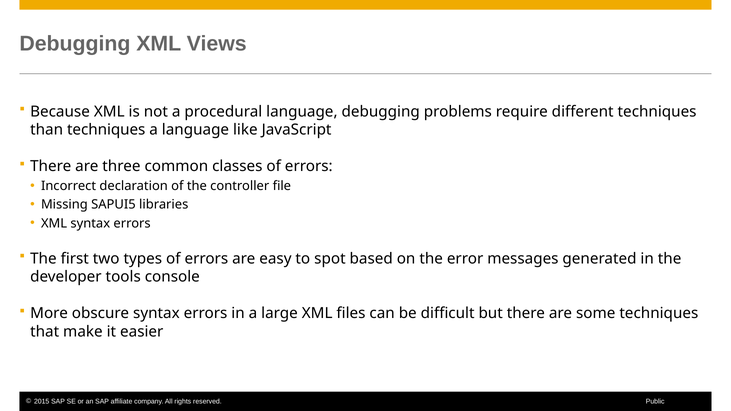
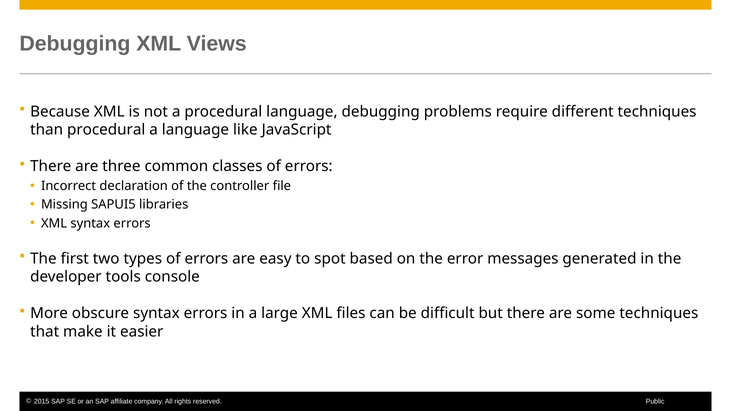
than techniques: techniques -> procedural
